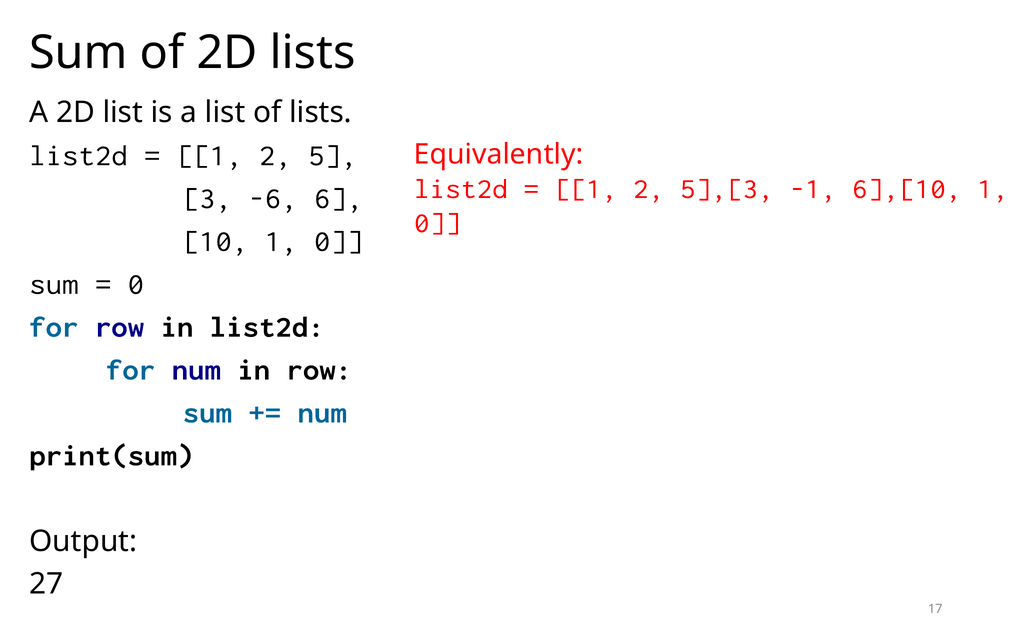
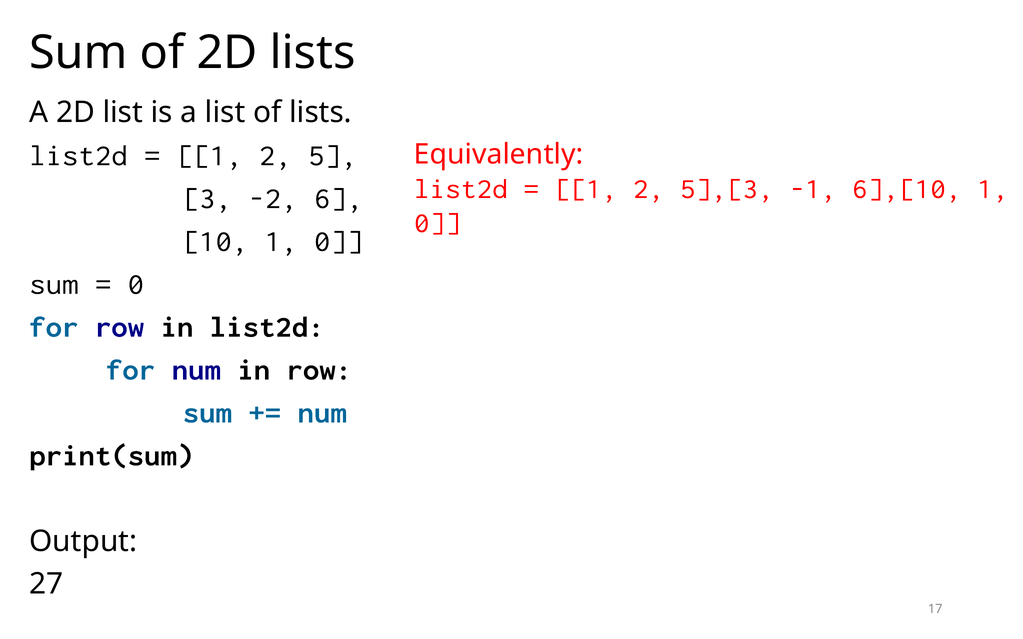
-6: -6 -> -2
